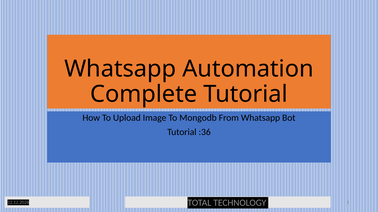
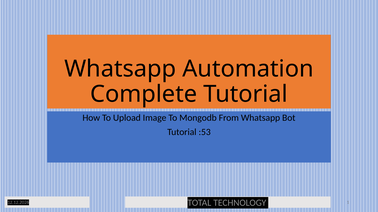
:36: :36 -> :53
